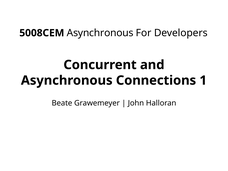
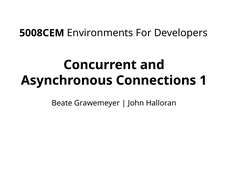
5008CEM Asynchronous: Asynchronous -> Environments
